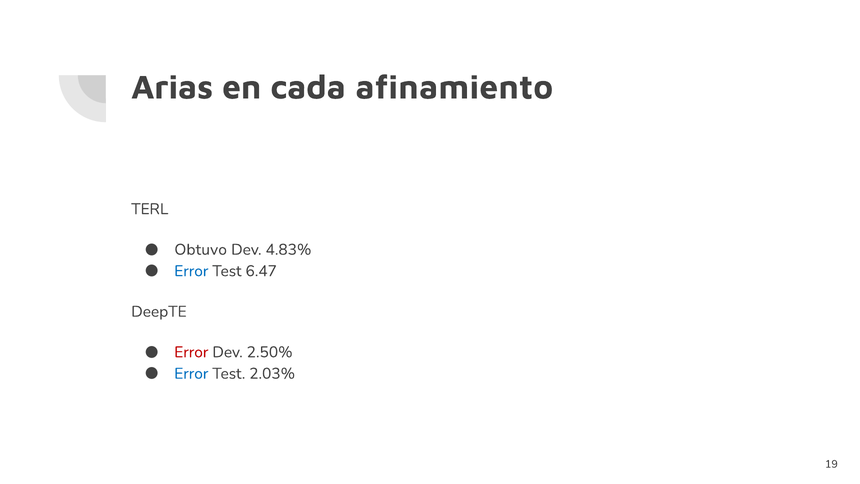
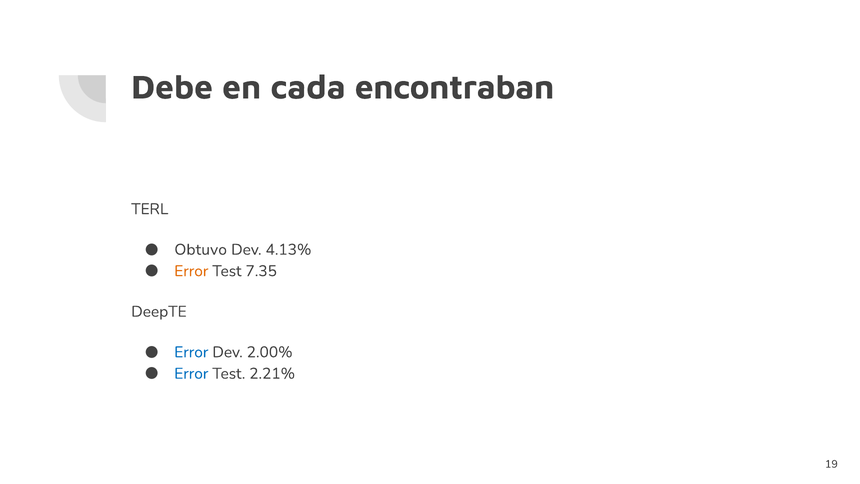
Arias: Arias -> Debe
afinamiento: afinamiento -> encontraban
4.83%: 4.83% -> 4.13%
Error at (191, 271) colour: blue -> orange
6.47: 6.47 -> 7.35
Error at (191, 352) colour: red -> blue
2.50%: 2.50% -> 2.00%
2.03%: 2.03% -> 2.21%
